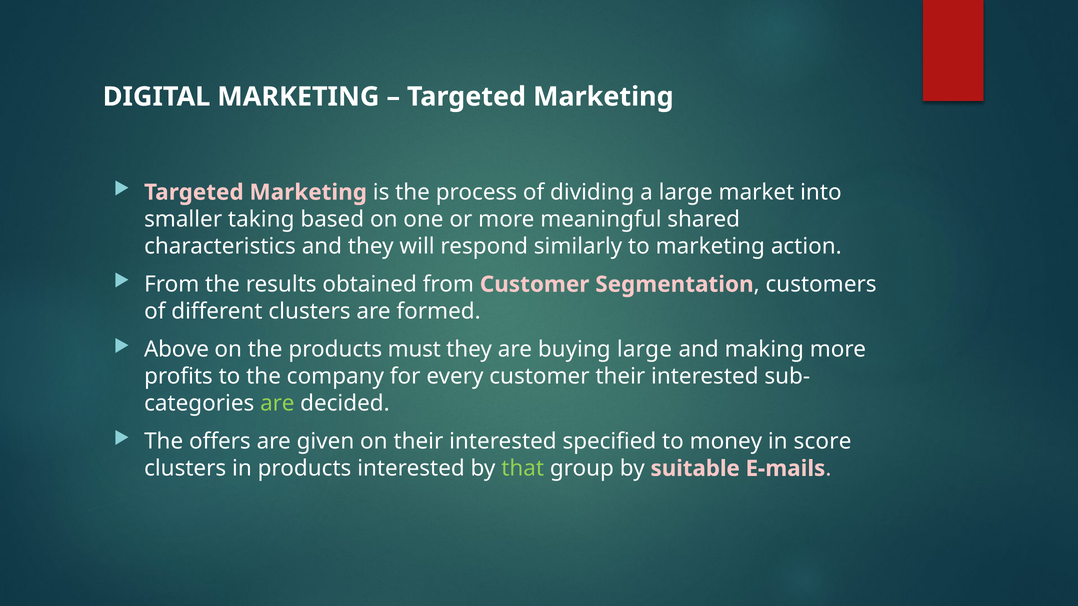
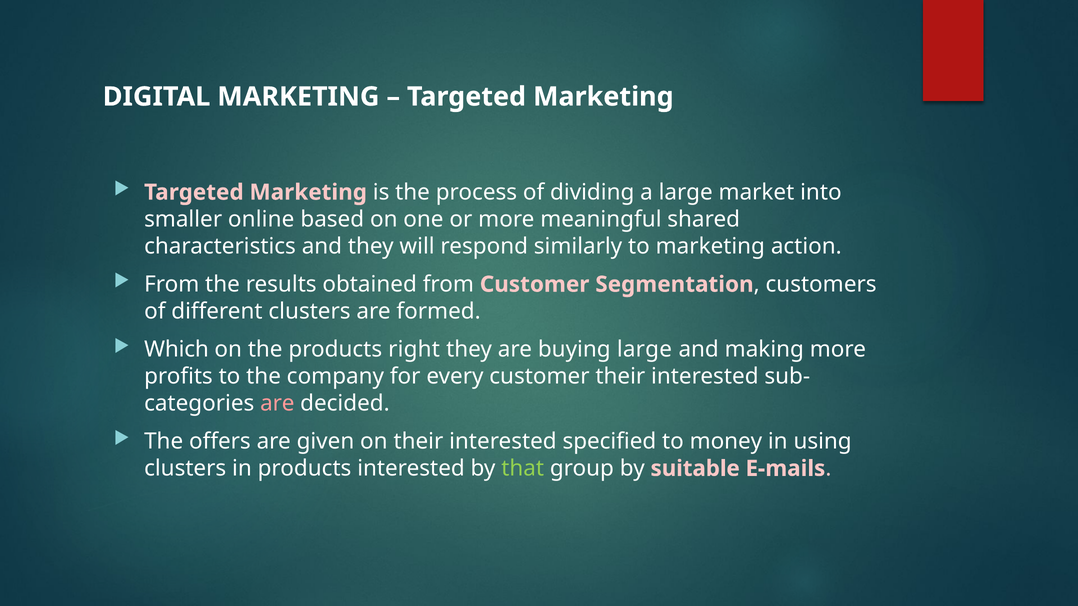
taking: taking -> online
Above: Above -> Which
must: must -> right
are at (277, 404) colour: light green -> pink
score: score -> using
